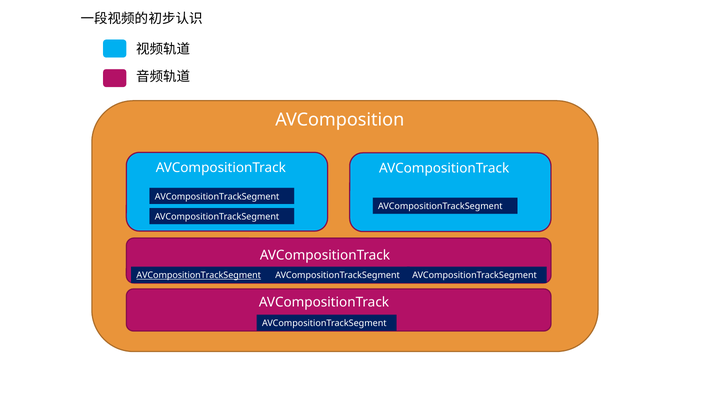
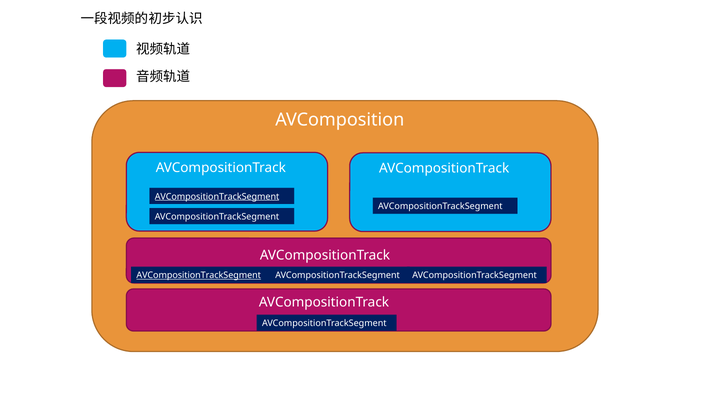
AVCompositionTrackSegment at (217, 196) underline: none -> present
